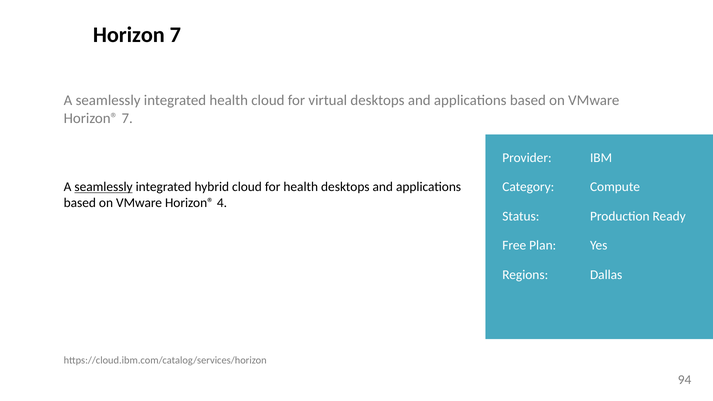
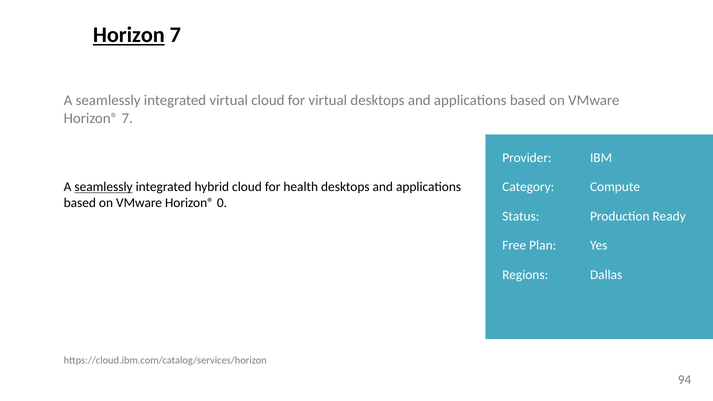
Horizon underline: none -> present
integrated health: health -> virtual
4: 4 -> 0
